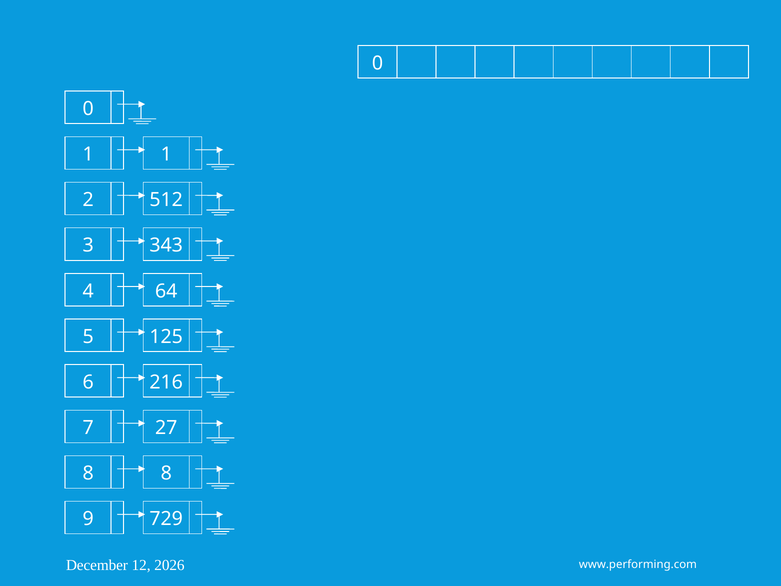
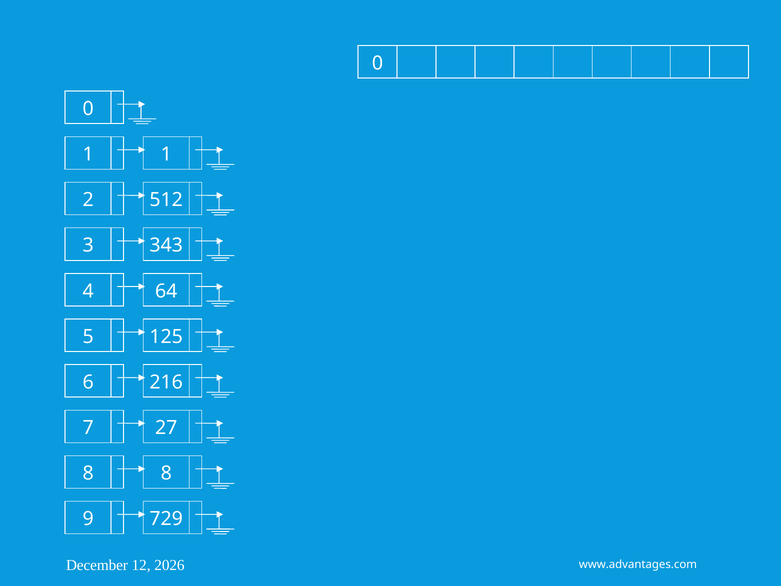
www.performing.com: www.performing.com -> www.advantages.com
